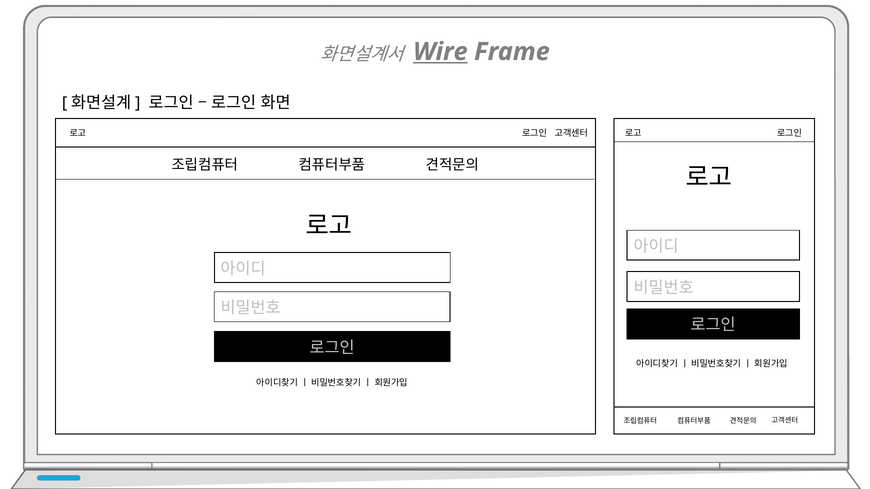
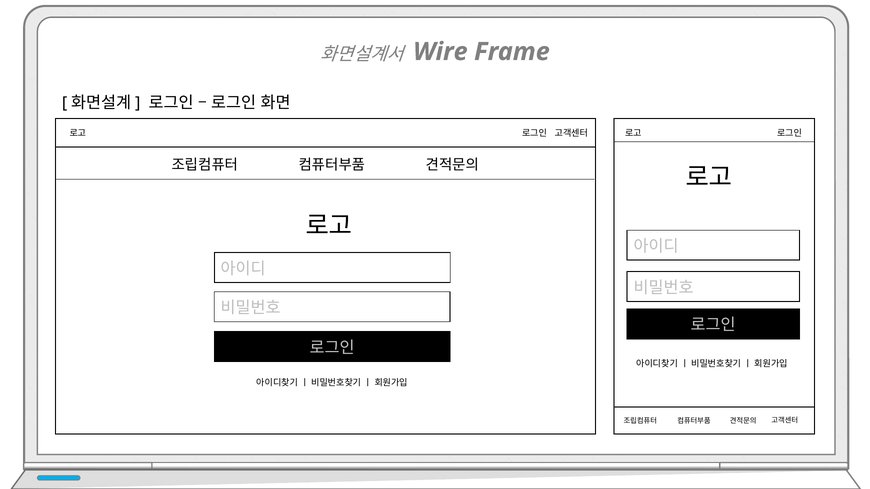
Wire underline: present -> none
